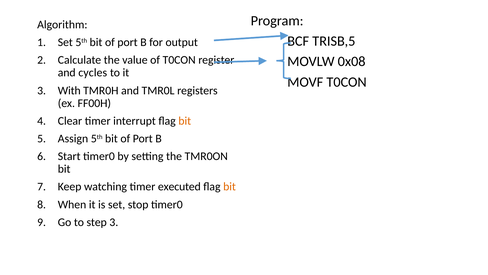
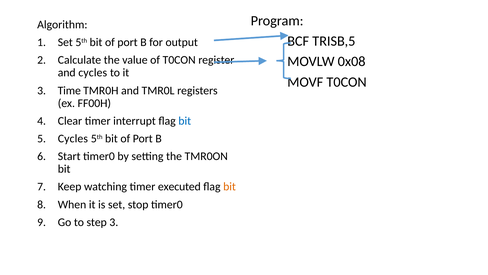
With: With -> Time
bit at (185, 121) colour: orange -> blue
Assign at (73, 138): Assign -> Cycles
